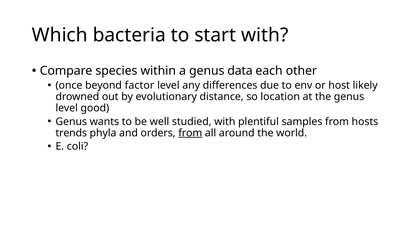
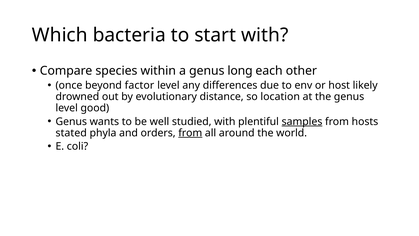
data: data -> long
samples underline: none -> present
trends: trends -> stated
